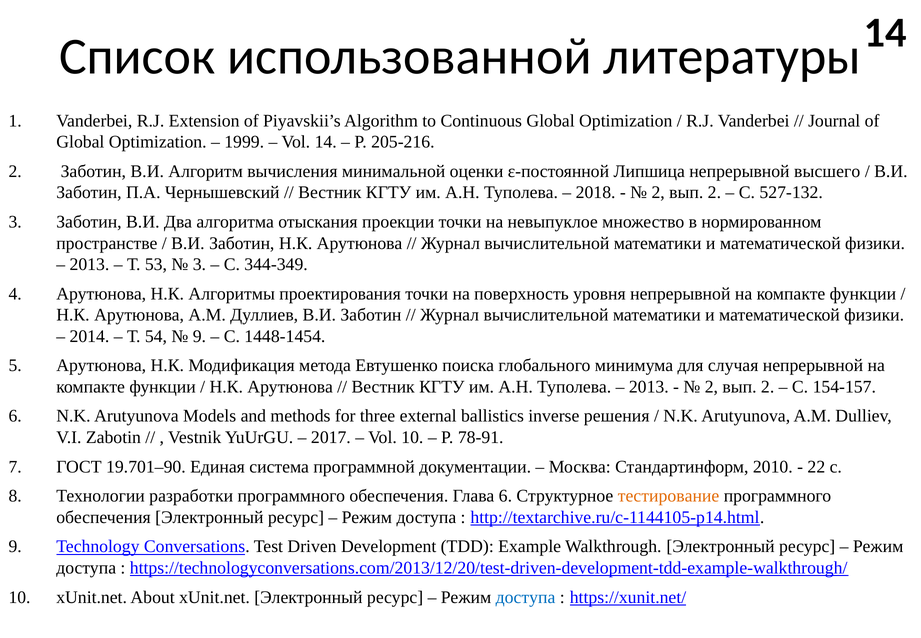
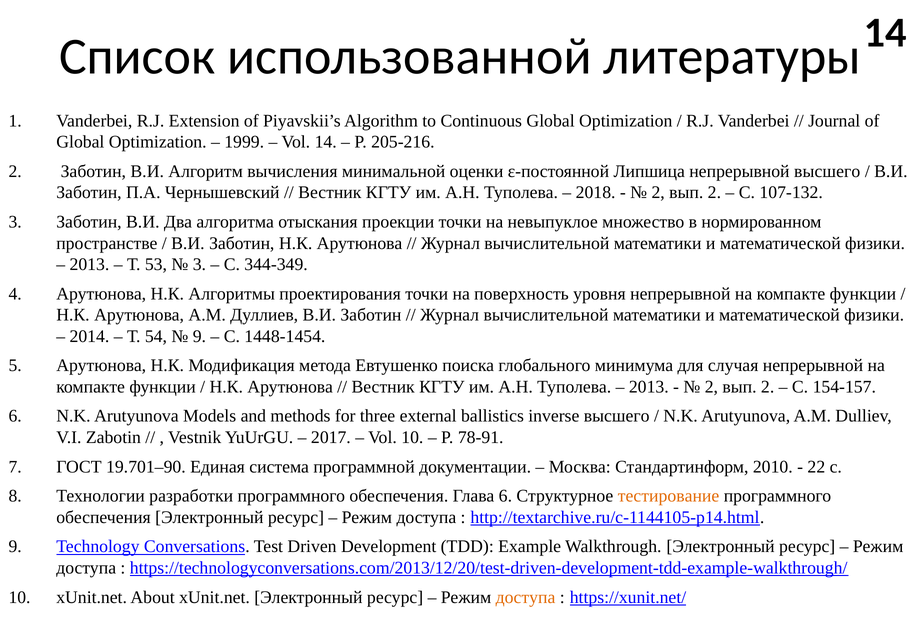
527-132: 527-132 -> 107-132
inverse решения: решения -> высшего
доступа at (526, 597) colour: blue -> orange
